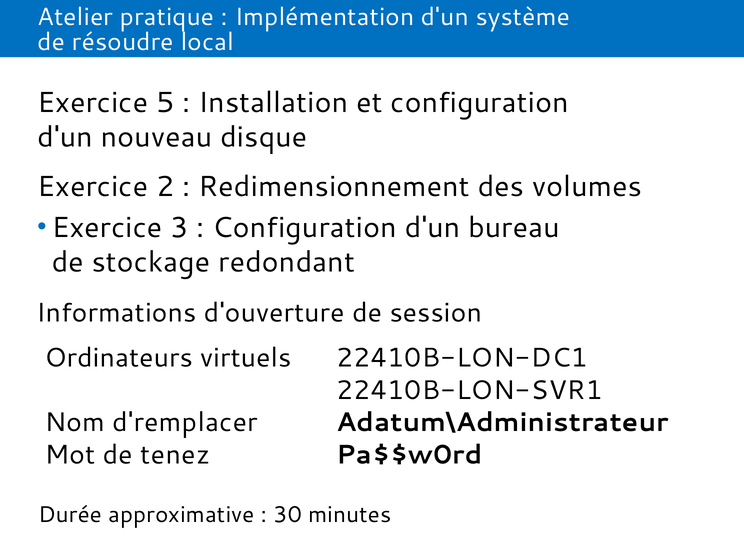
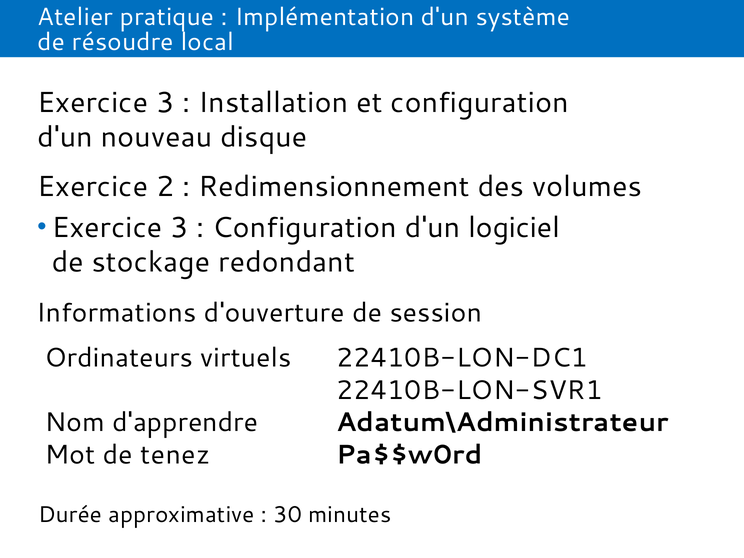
5 at (165, 102): 5 -> 3
bureau: bureau -> logiciel
d'remplacer: d'remplacer -> d'apprendre
